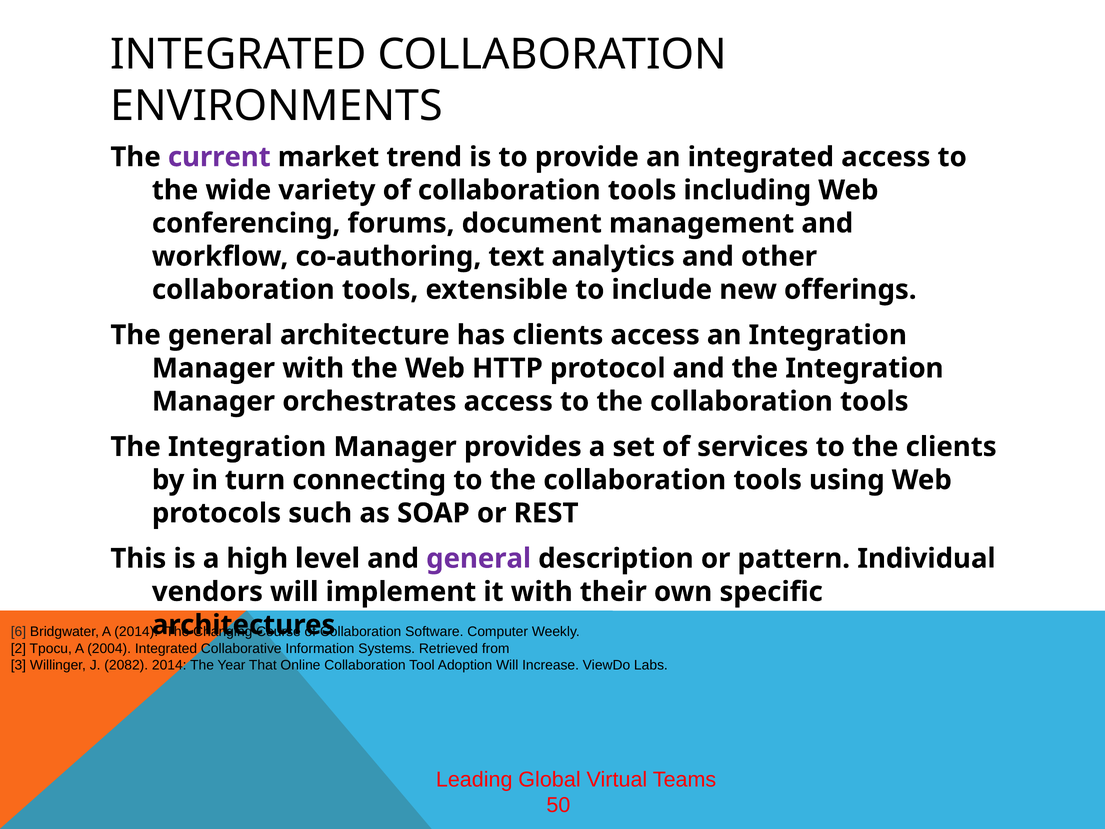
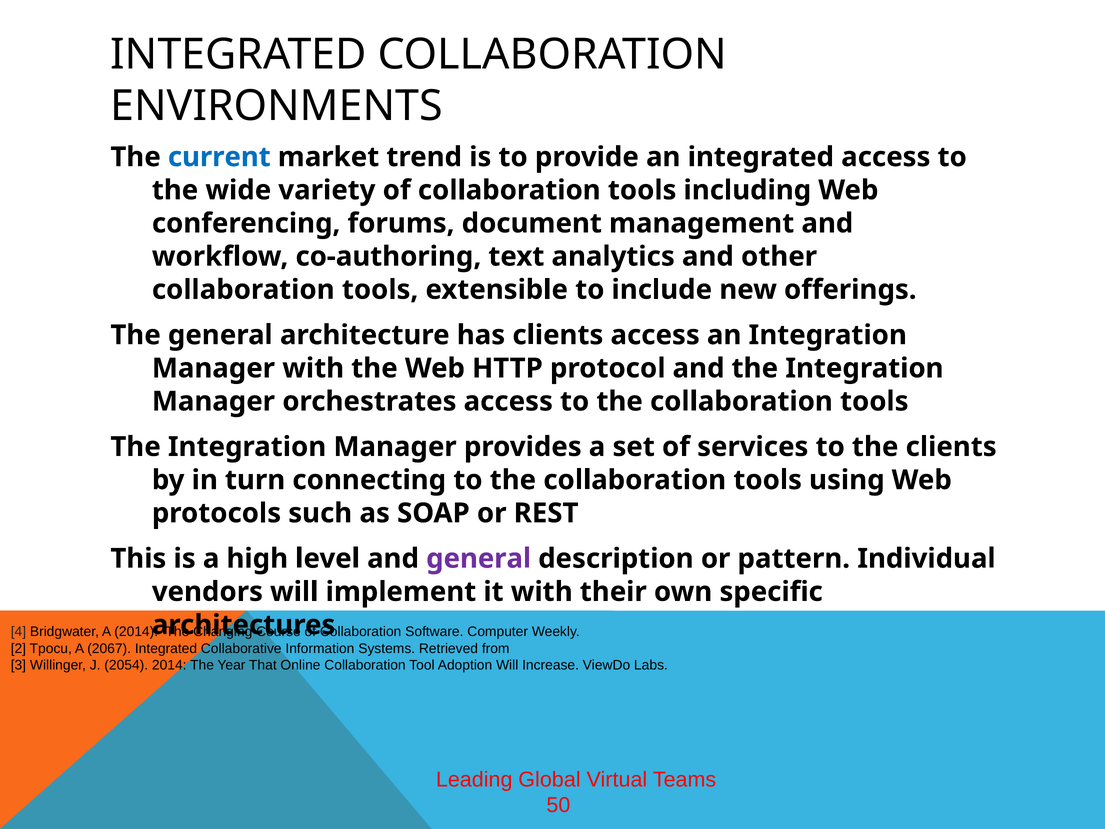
current colour: purple -> blue
6: 6 -> 4
2004: 2004 -> 2067
2082: 2082 -> 2054
